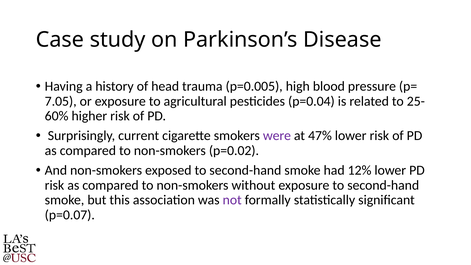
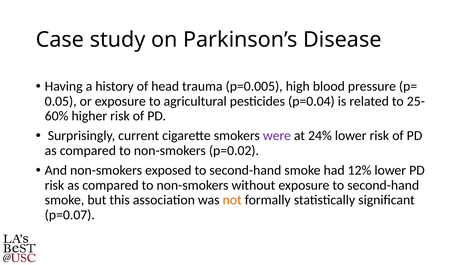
7.05: 7.05 -> 0.05
47%: 47% -> 24%
not colour: purple -> orange
